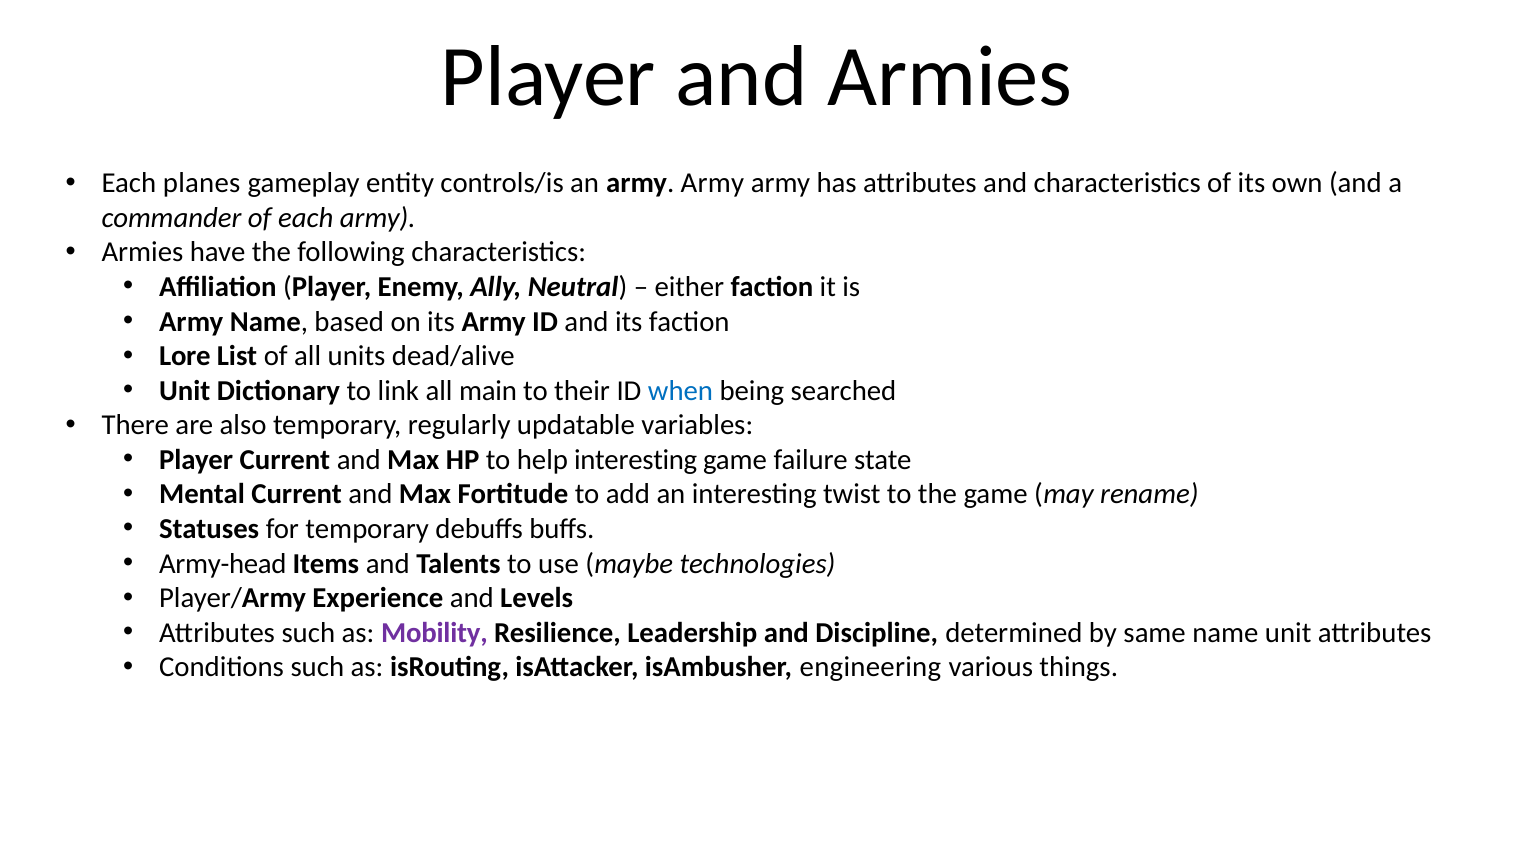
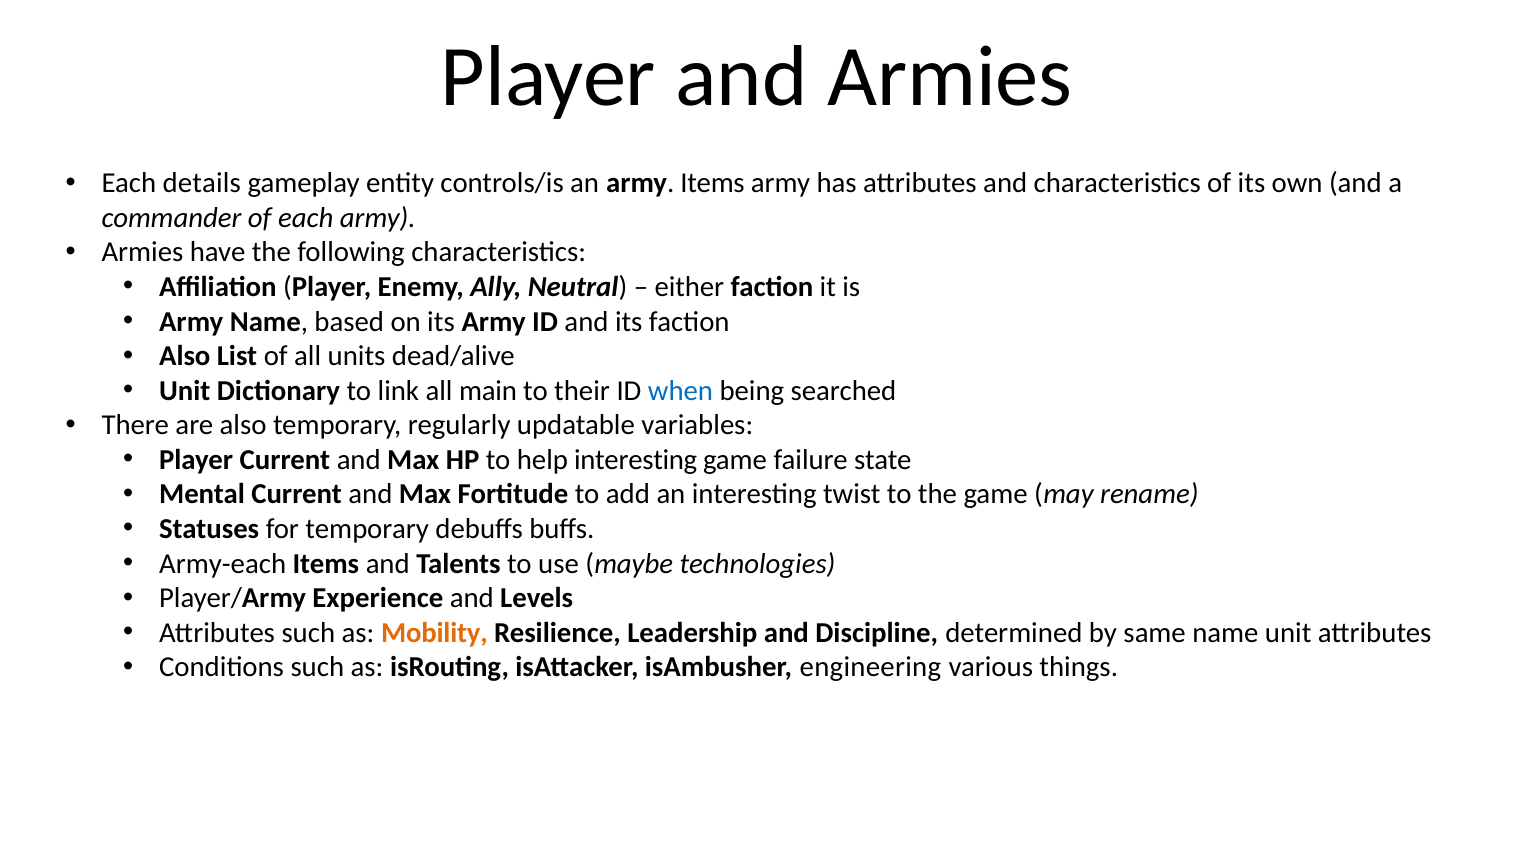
planes: planes -> details
an army Army: Army -> Items
Lore at (185, 356): Lore -> Also
Army-head: Army-head -> Army-each
Mobility colour: purple -> orange
